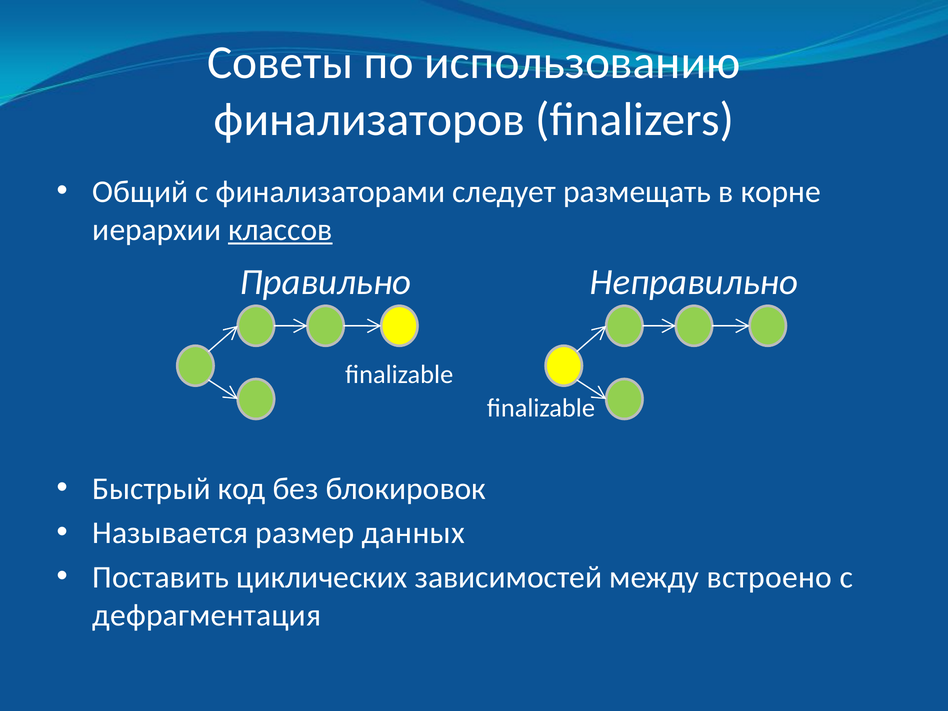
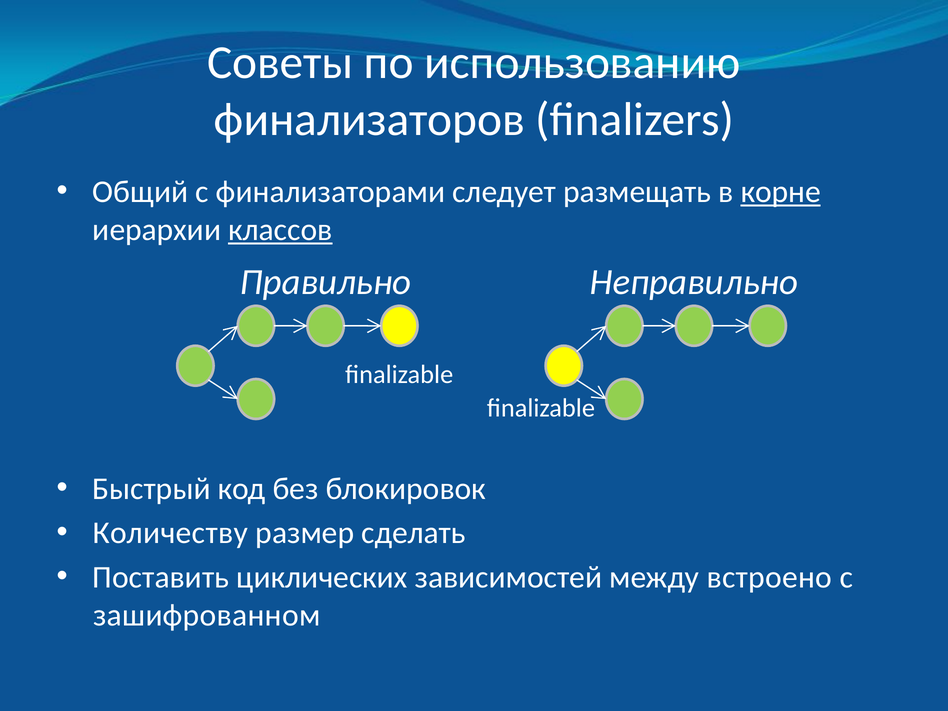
корне underline: none -> present
Называется: Называется -> Количеству
данных: данных -> сделать
дефрагментация: дефрагментация -> зашифрованном
